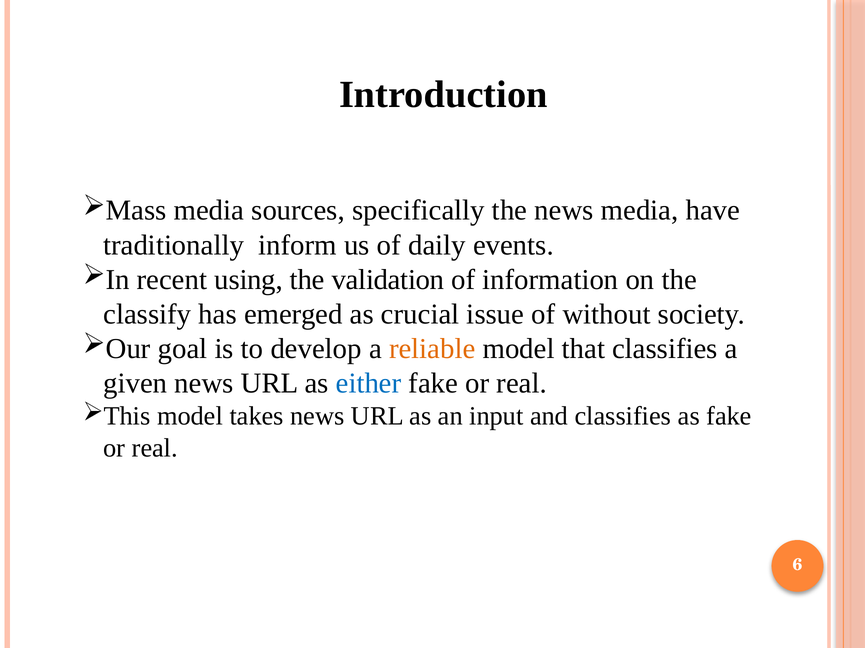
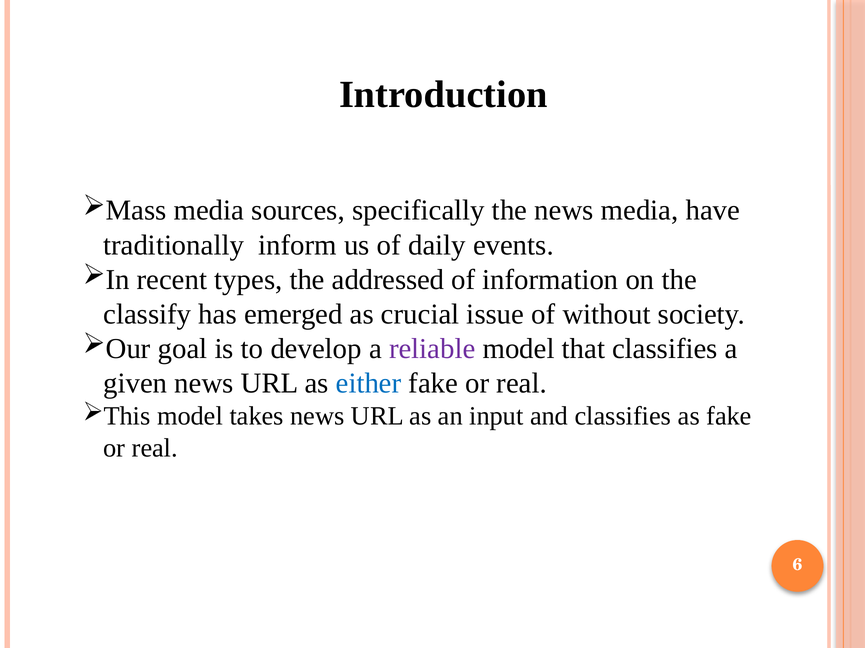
using: using -> types
validation: validation -> addressed
reliable colour: orange -> purple
